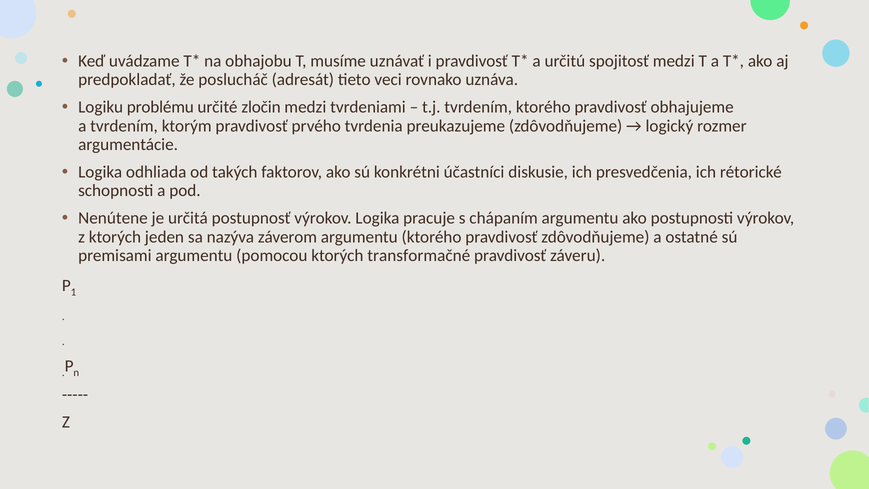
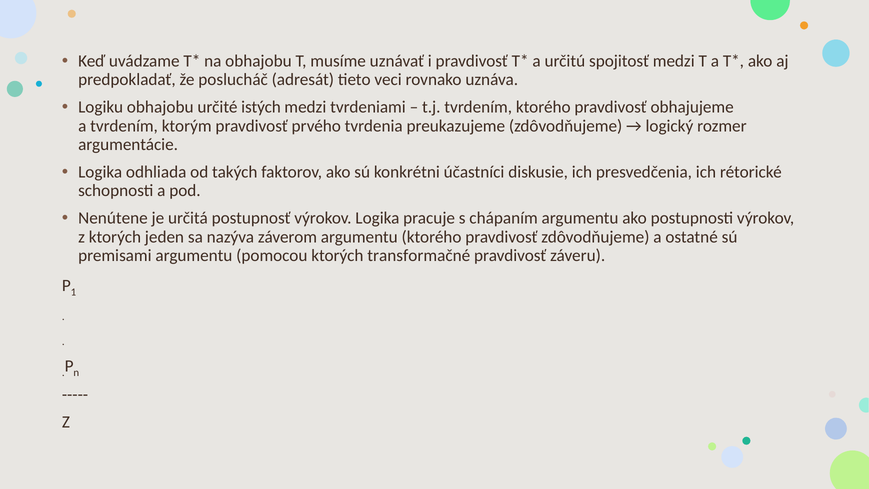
Logiku problému: problému -> obhajobu
zločin: zločin -> istých
